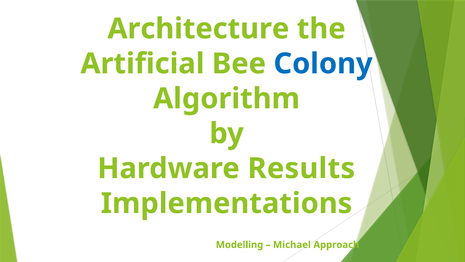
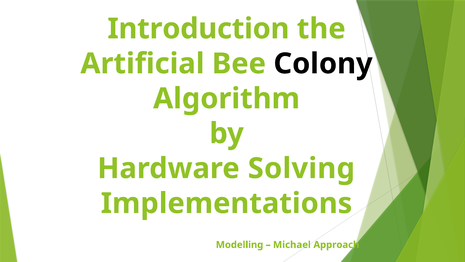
Architecture: Architecture -> Introduction
Colony colour: blue -> black
Results: Results -> Solving
